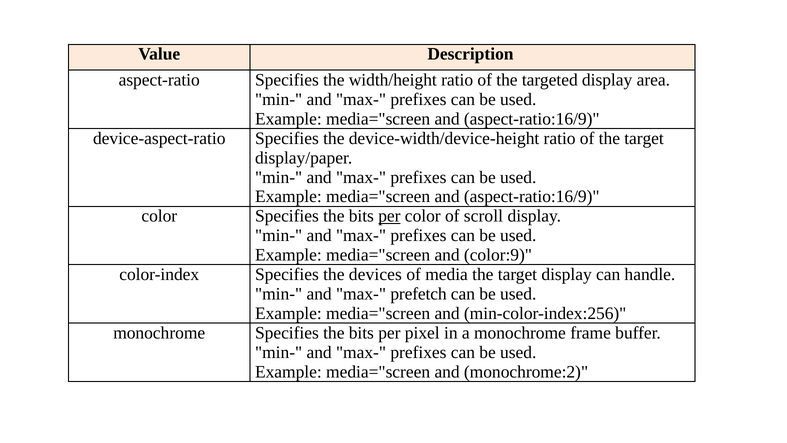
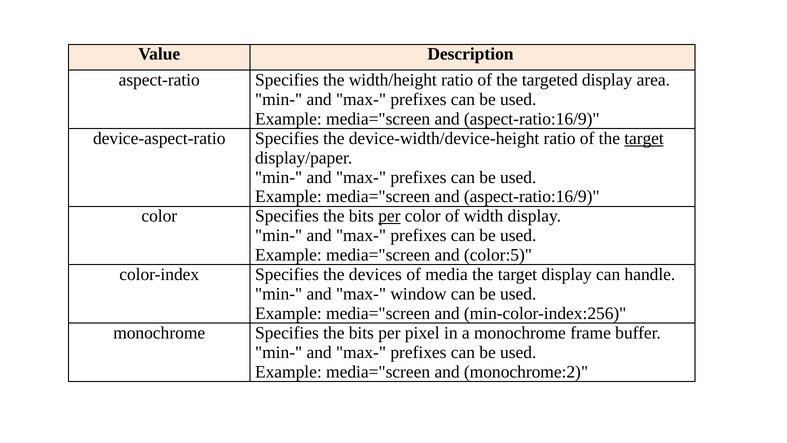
target at (644, 138) underline: none -> present
scroll: scroll -> width
color:9: color:9 -> color:5
prefetch: prefetch -> window
